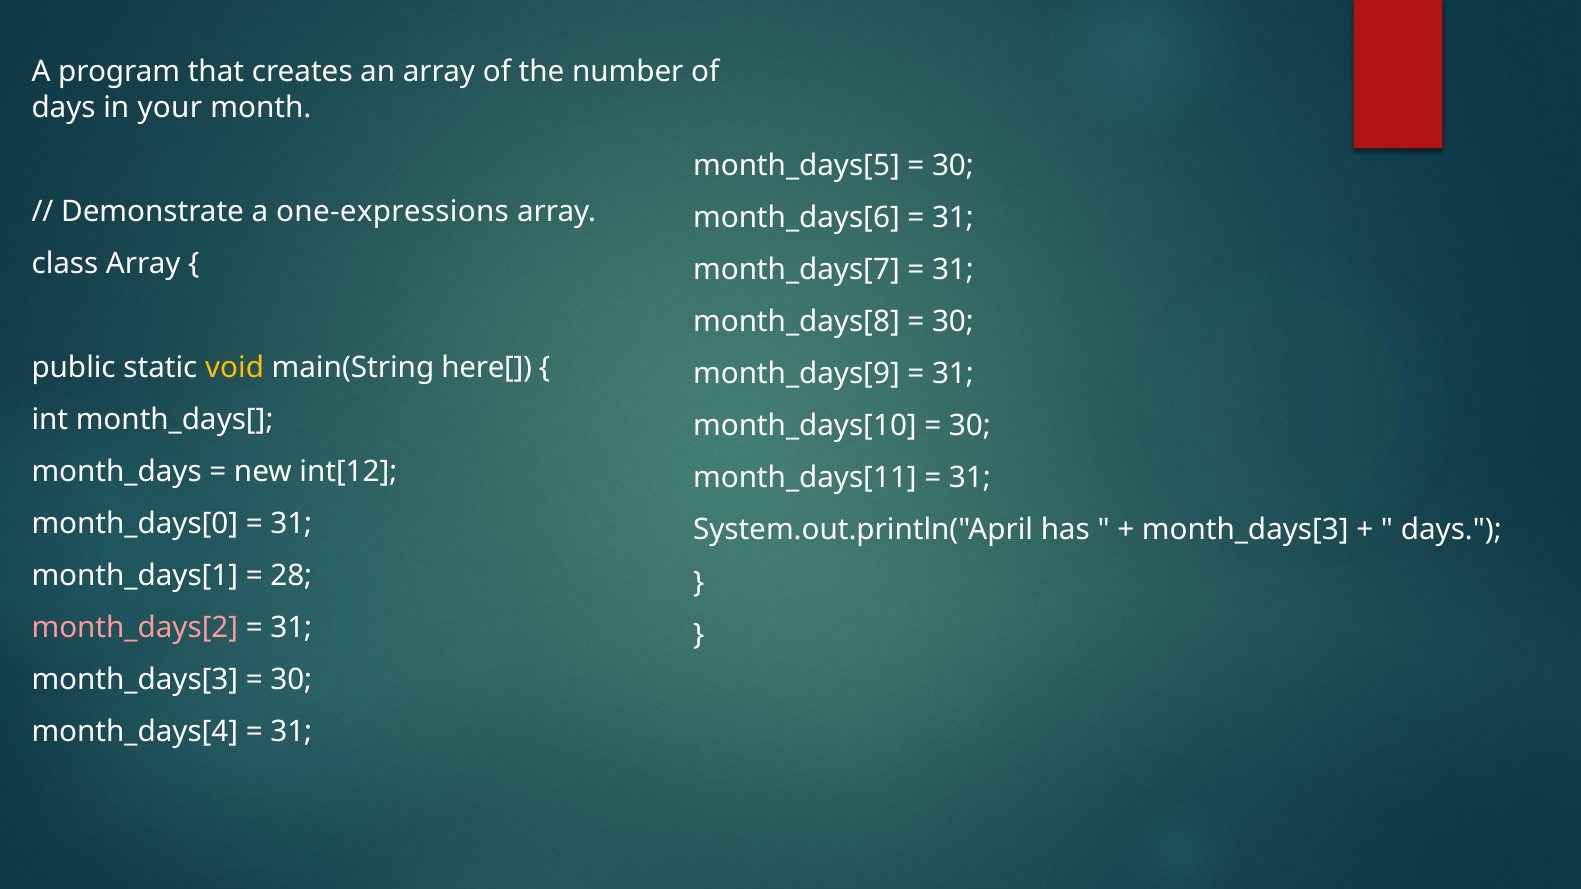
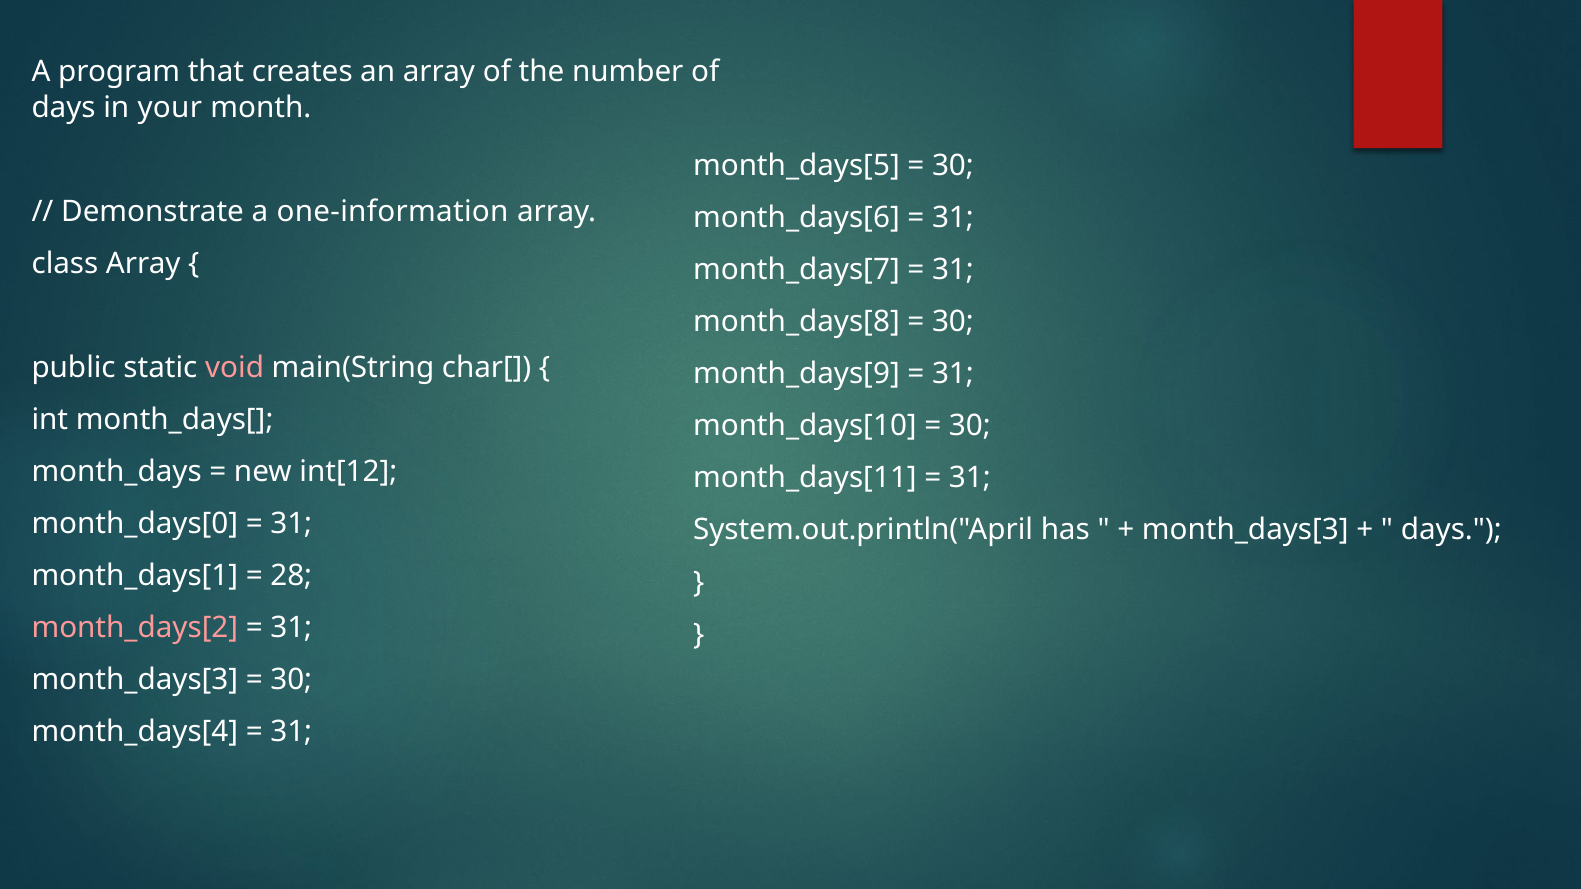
one-expressions: one-expressions -> one-information
void colour: yellow -> pink
here[: here[ -> char[
